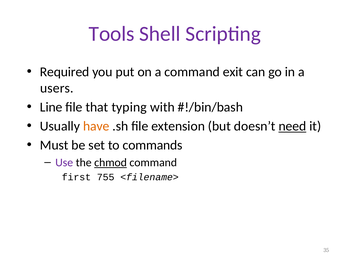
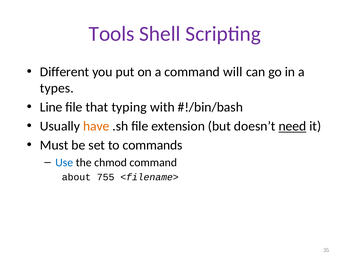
Required: Required -> Different
exit: exit -> will
users: users -> types
Use colour: purple -> blue
chmod underline: present -> none
first: first -> about
